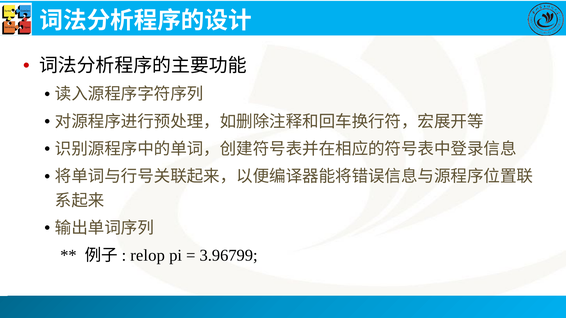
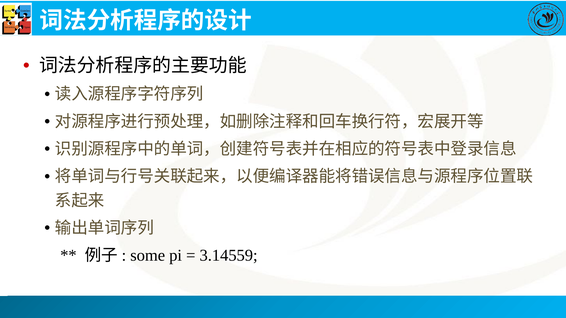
relop: relop -> some
3.96799: 3.96799 -> 3.14559
